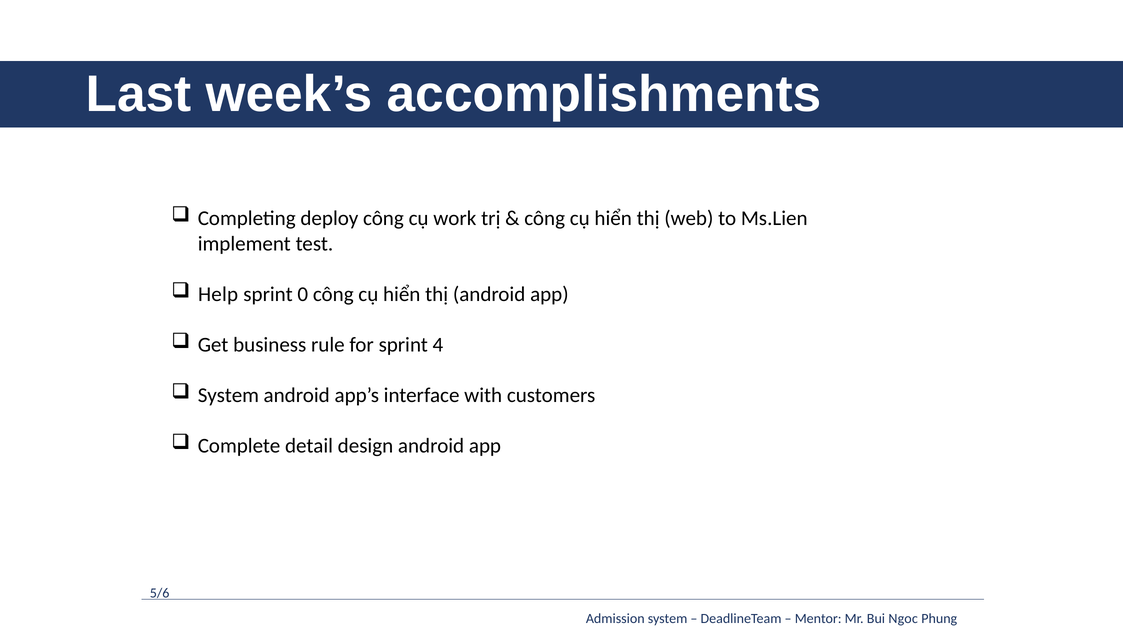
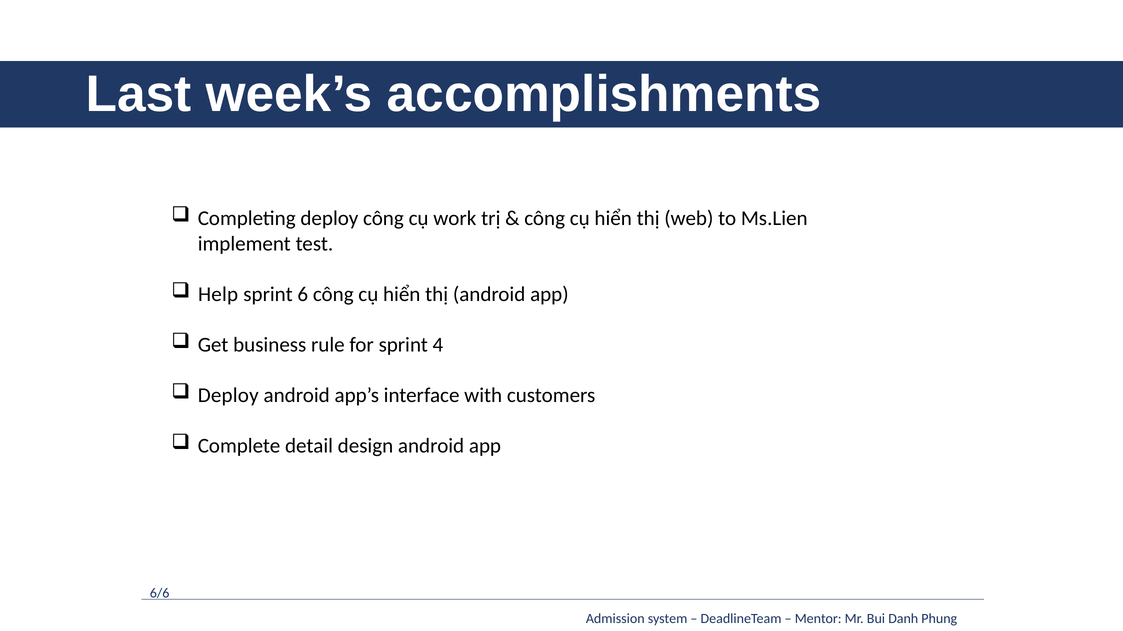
0: 0 -> 6
System at (228, 396): System -> Deploy
5/6: 5/6 -> 6/6
Ngoc: Ngoc -> Danh
